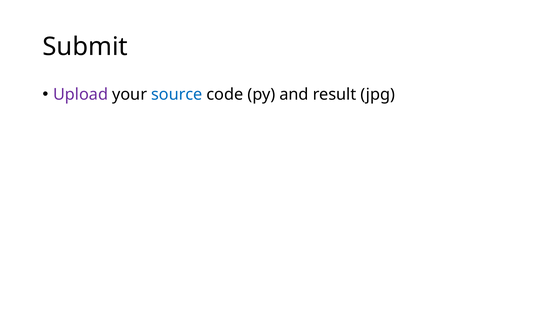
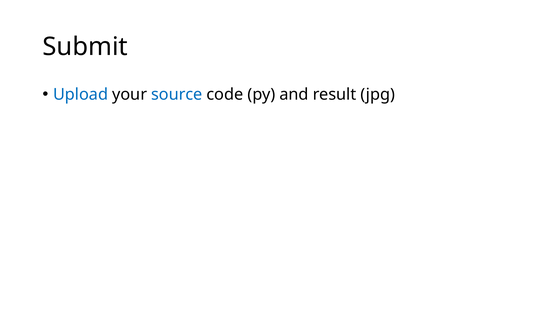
Upload colour: purple -> blue
